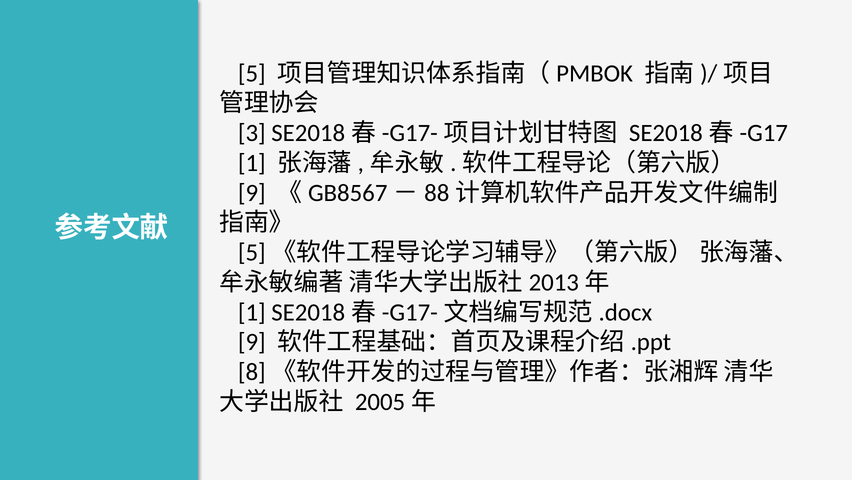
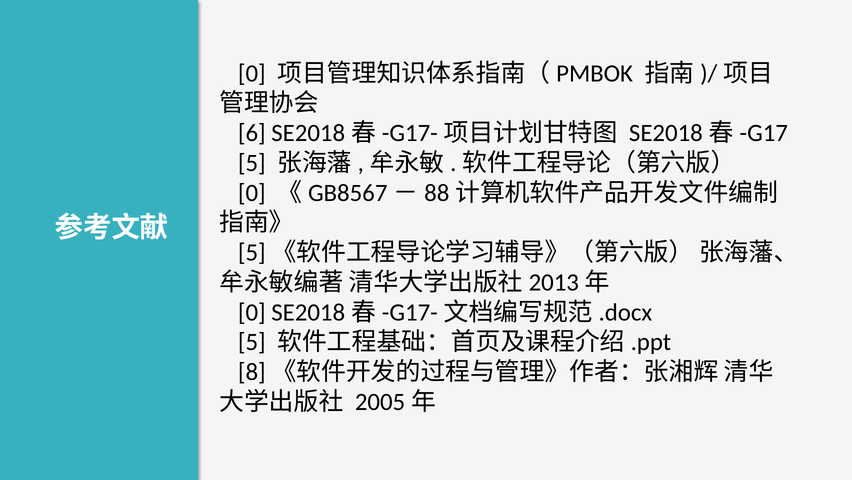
5 at (252, 73): 5 -> 0
3: 3 -> 6
1 at (252, 163): 1 -> 5
9 at (252, 193): 9 -> 0
1 at (252, 312): 1 -> 0
9 at (252, 342): 9 -> 5
